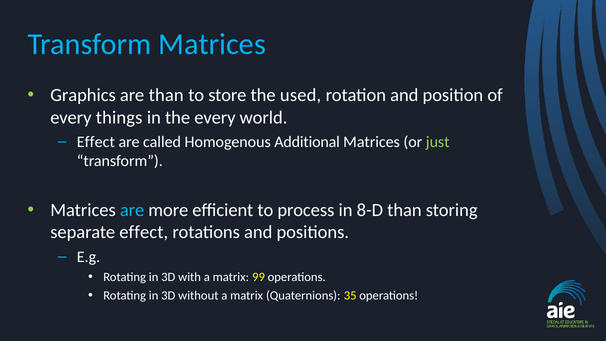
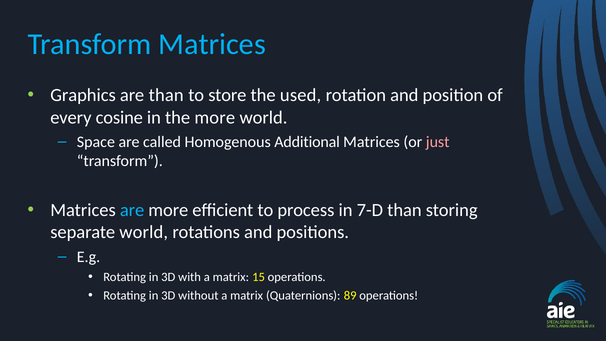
things: things -> cosine
the every: every -> more
Effect at (96, 142): Effect -> Space
just colour: light green -> pink
8-D: 8-D -> 7-D
separate effect: effect -> world
99: 99 -> 15
35: 35 -> 89
